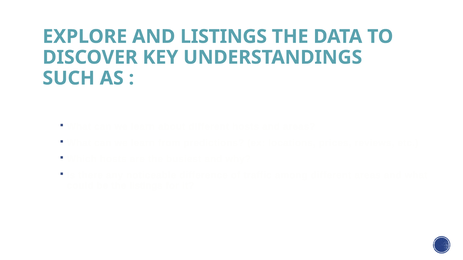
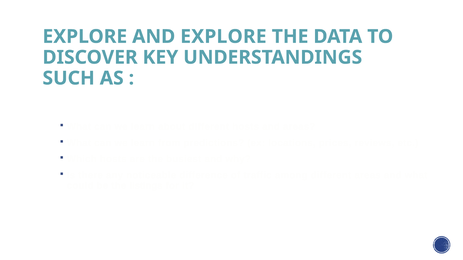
AND LISTINGS: LISTINGS -> EXPLORE
